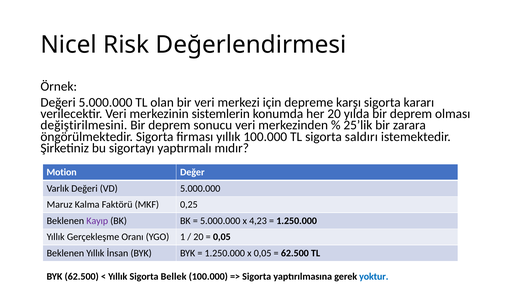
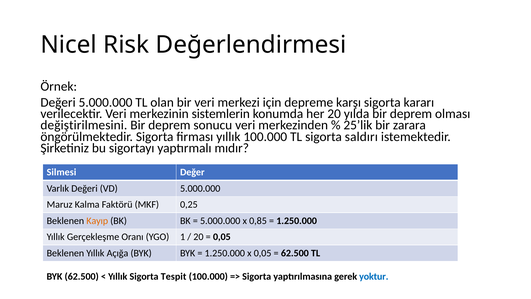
Motion: Motion -> Silmesi
Kayıp colour: purple -> orange
4,23: 4,23 -> 0,85
İnsan: İnsan -> Açığa
Bellek: Bellek -> Tespit
